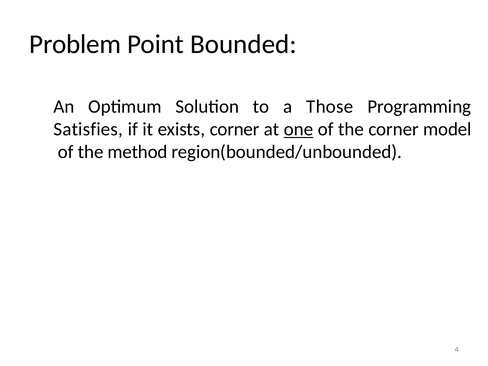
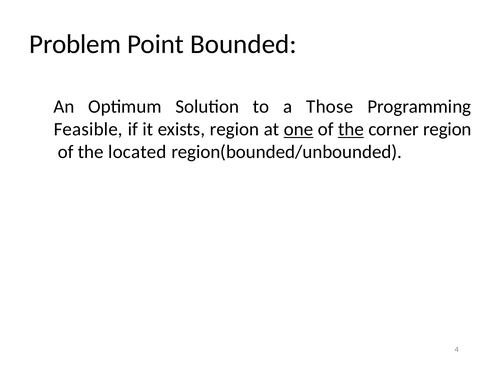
Satisfies: Satisfies -> Feasible
exists corner: corner -> region
the at (351, 129) underline: none -> present
corner model: model -> region
method: method -> located
